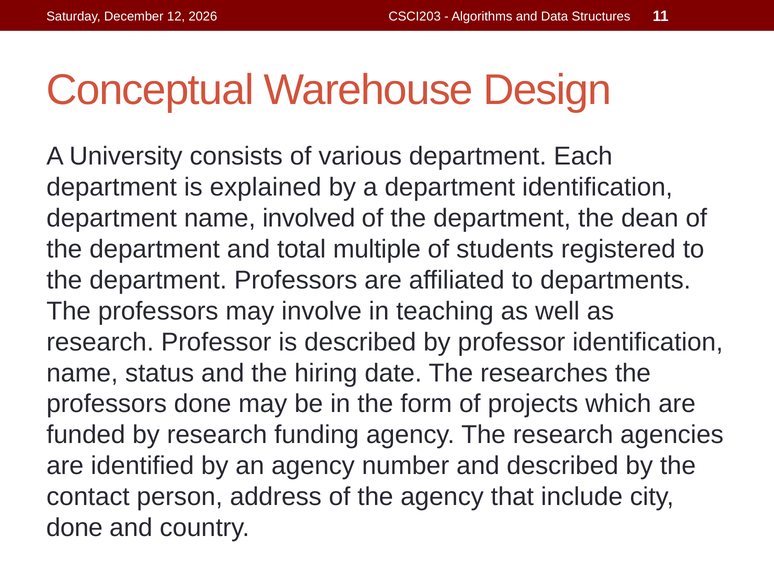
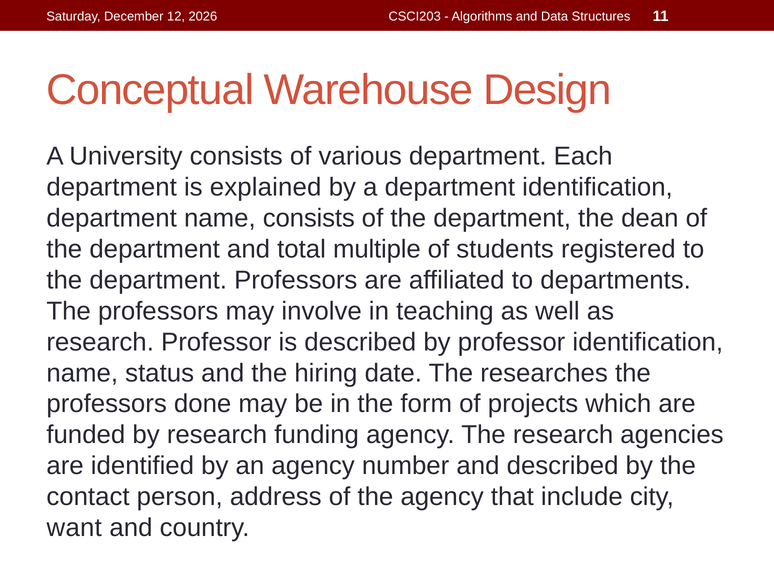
name involved: involved -> consists
done at (75, 528): done -> want
